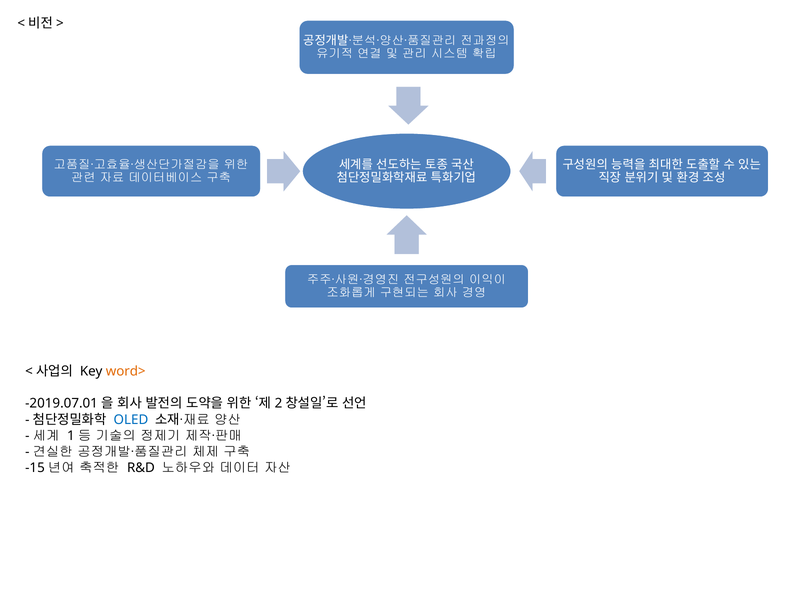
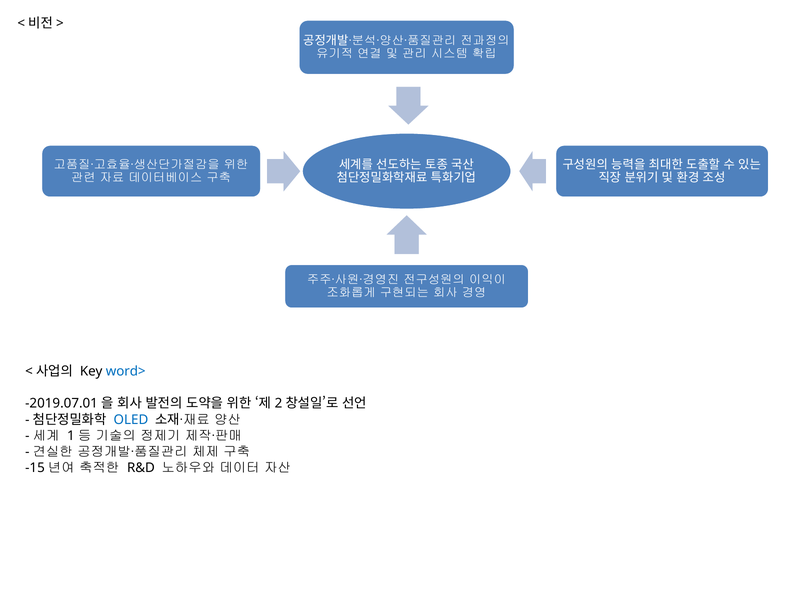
word> colour: orange -> blue
